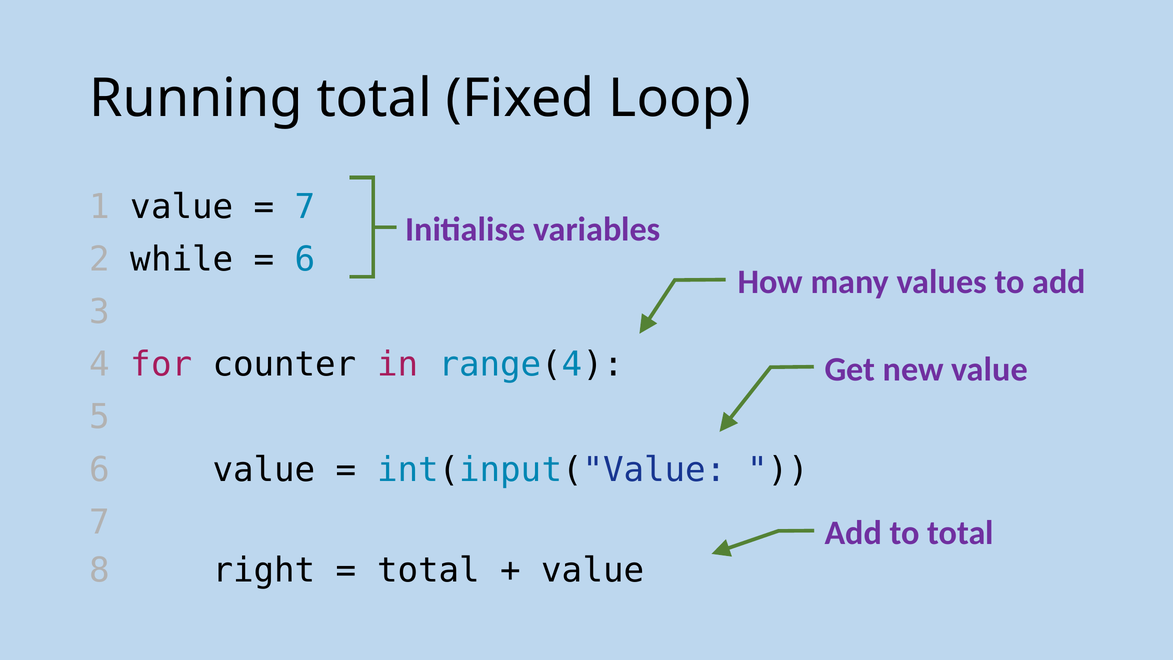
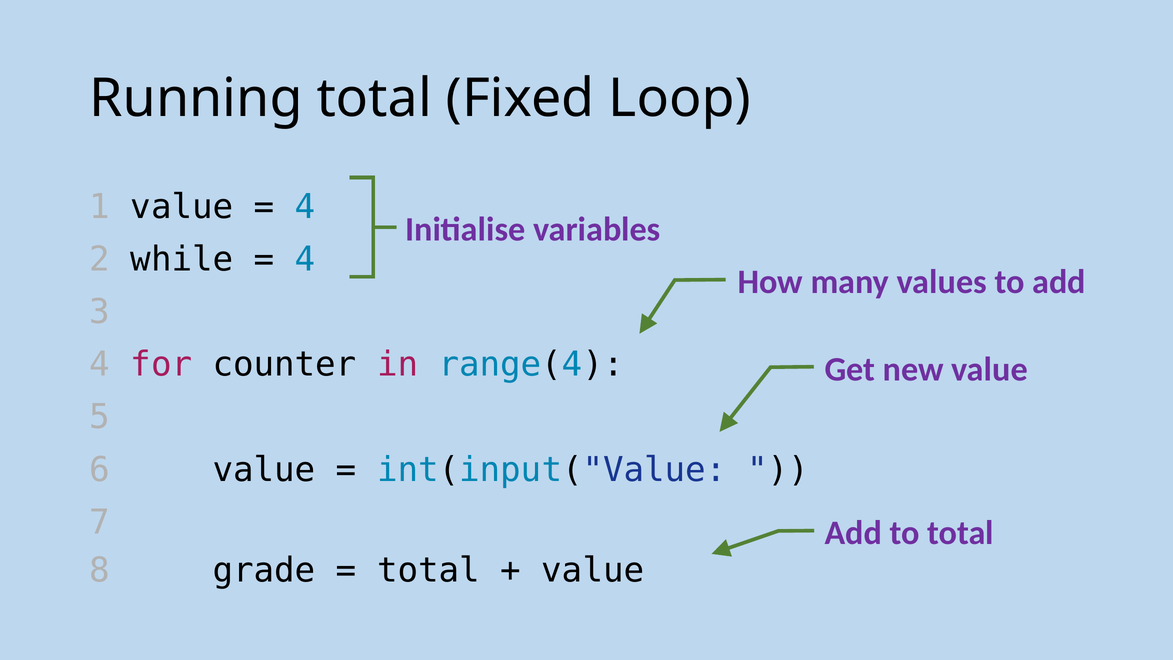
7 at (305, 207): 7 -> 4
6 at (305, 260): 6 -> 4
right: right -> grade
